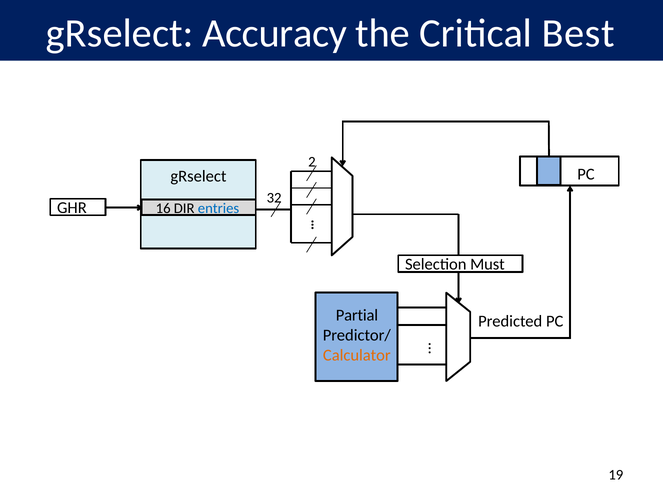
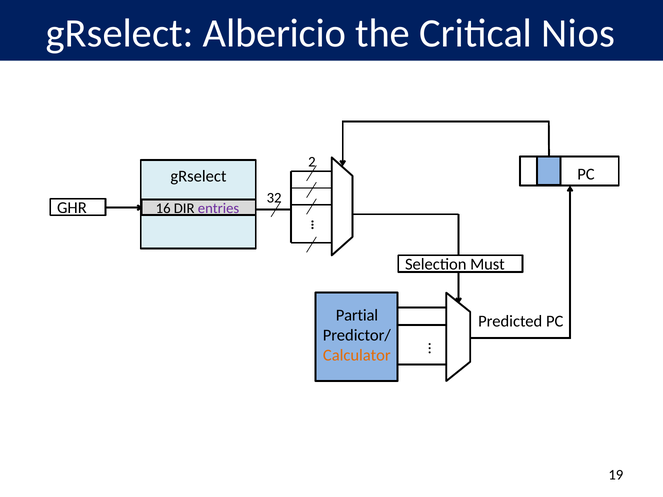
Accuracy: Accuracy -> Albericio
Best: Best -> Nios
entries colour: blue -> purple
